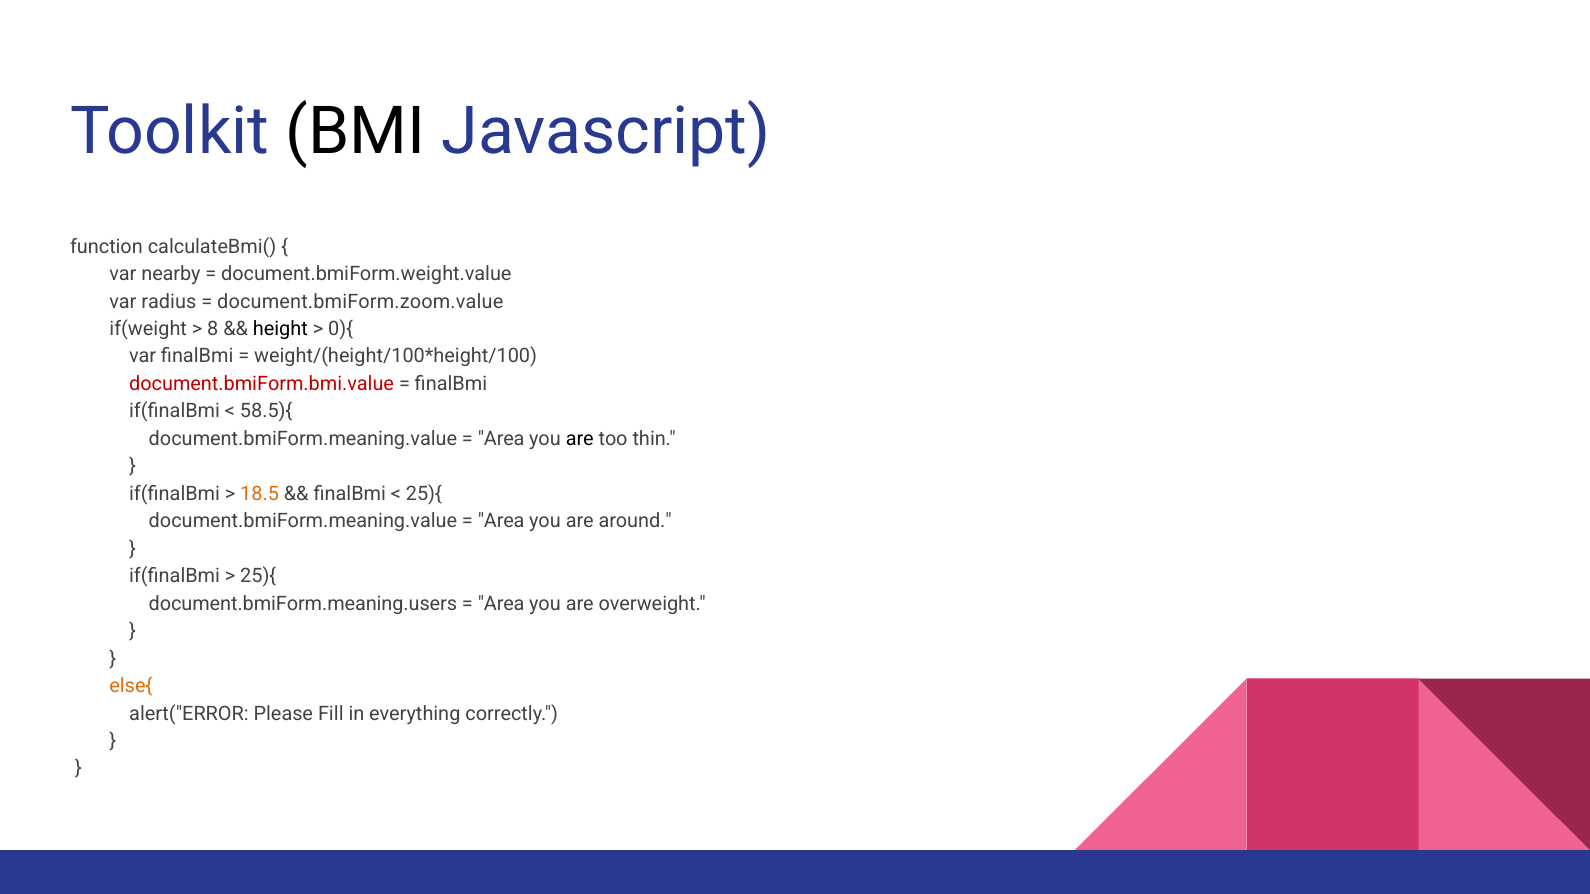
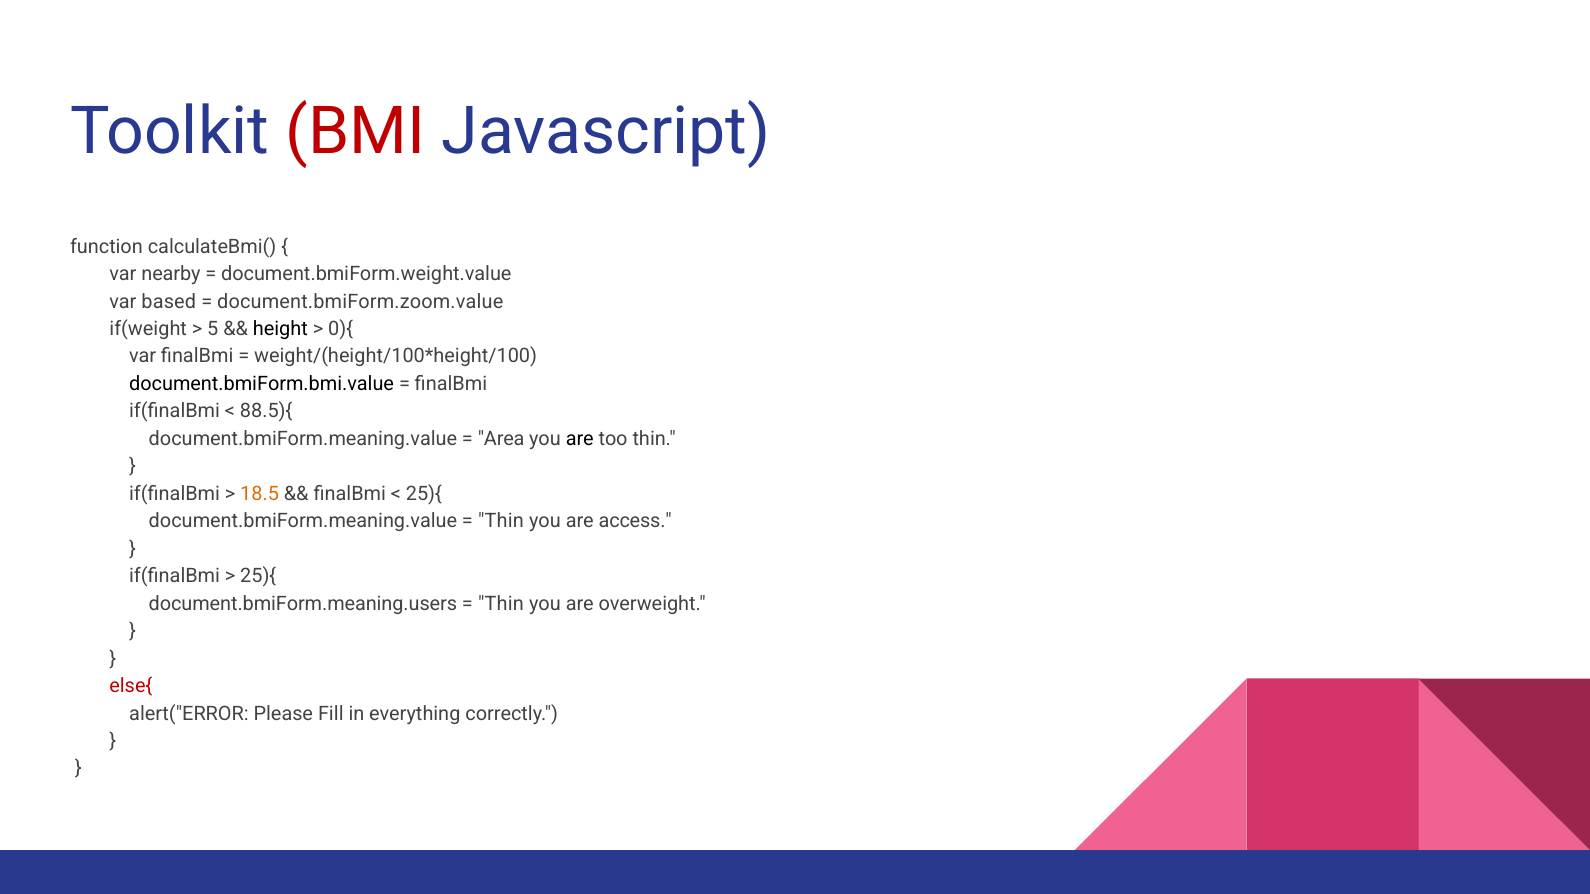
BMI colour: black -> red
radius: radius -> based
8: 8 -> 5
document.bmiForm.bmi.value colour: red -> black
58.5){: 58.5){ -> 88.5){
Area at (501, 521): Area -> Thin
around: around -> access
Area at (501, 604): Area -> Thin
else{ colour: orange -> red
